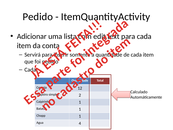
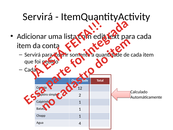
Pedido at (38, 17): Pedido -> Servirá
